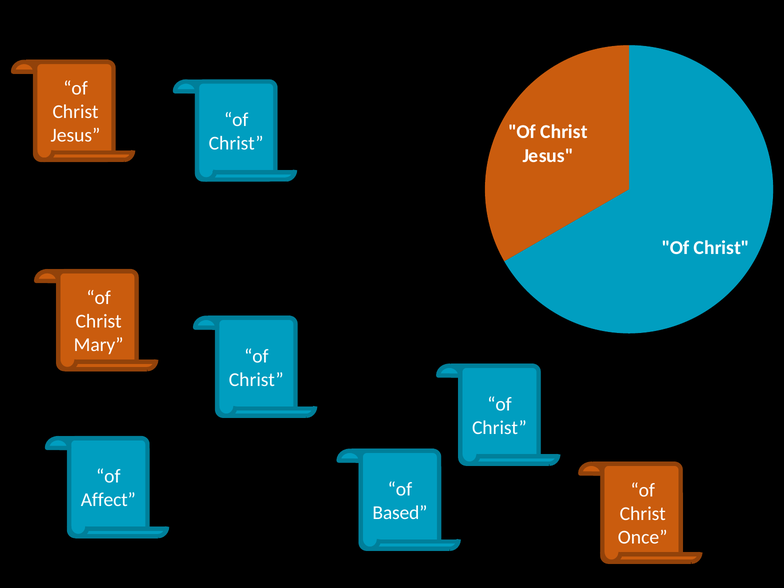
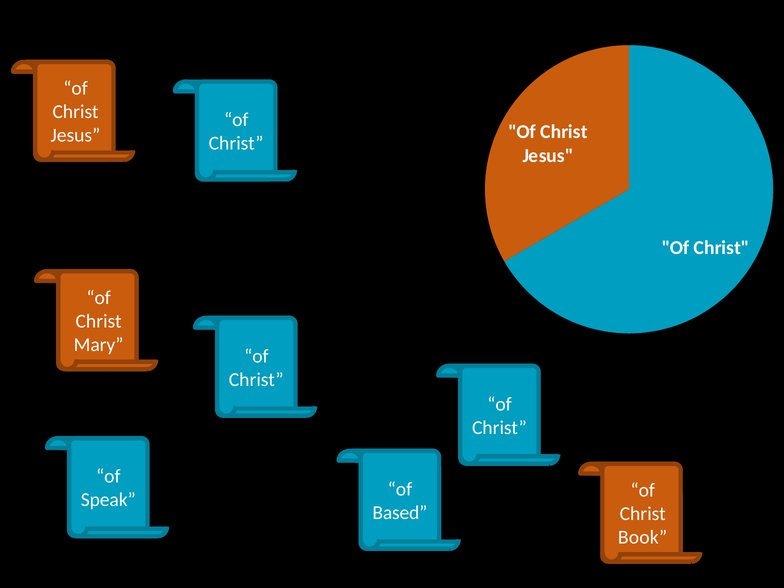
Affect: Affect -> Speak
Once: Once -> Book
